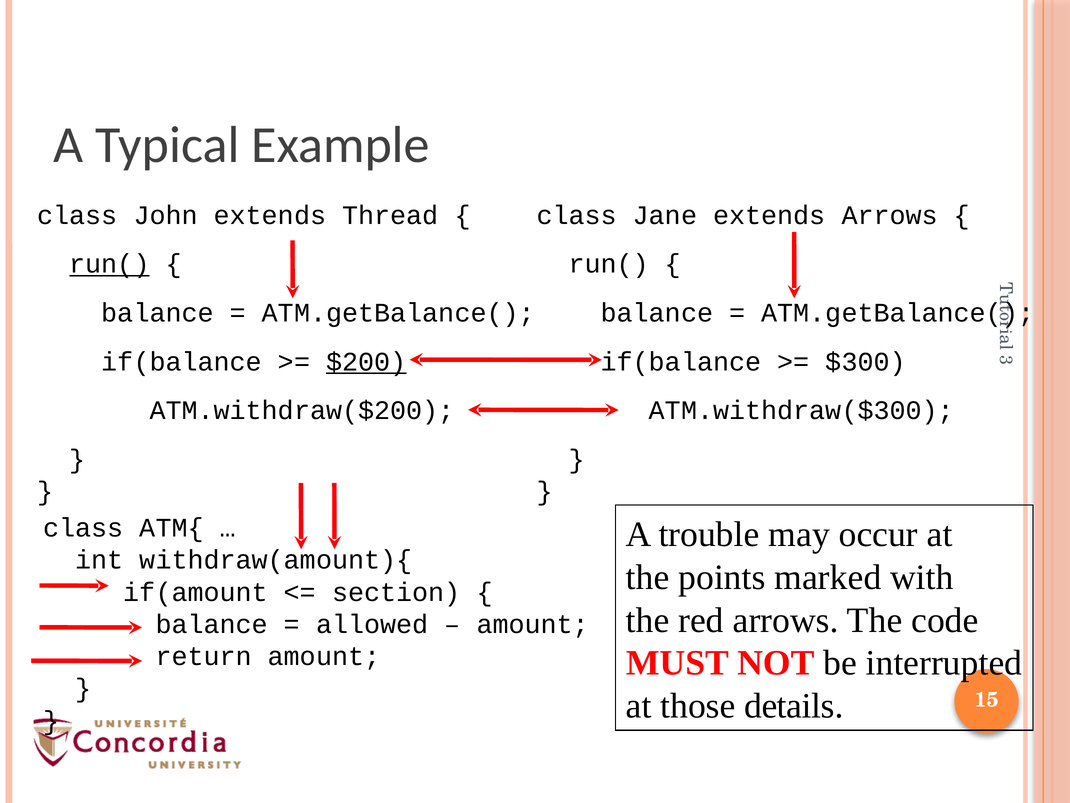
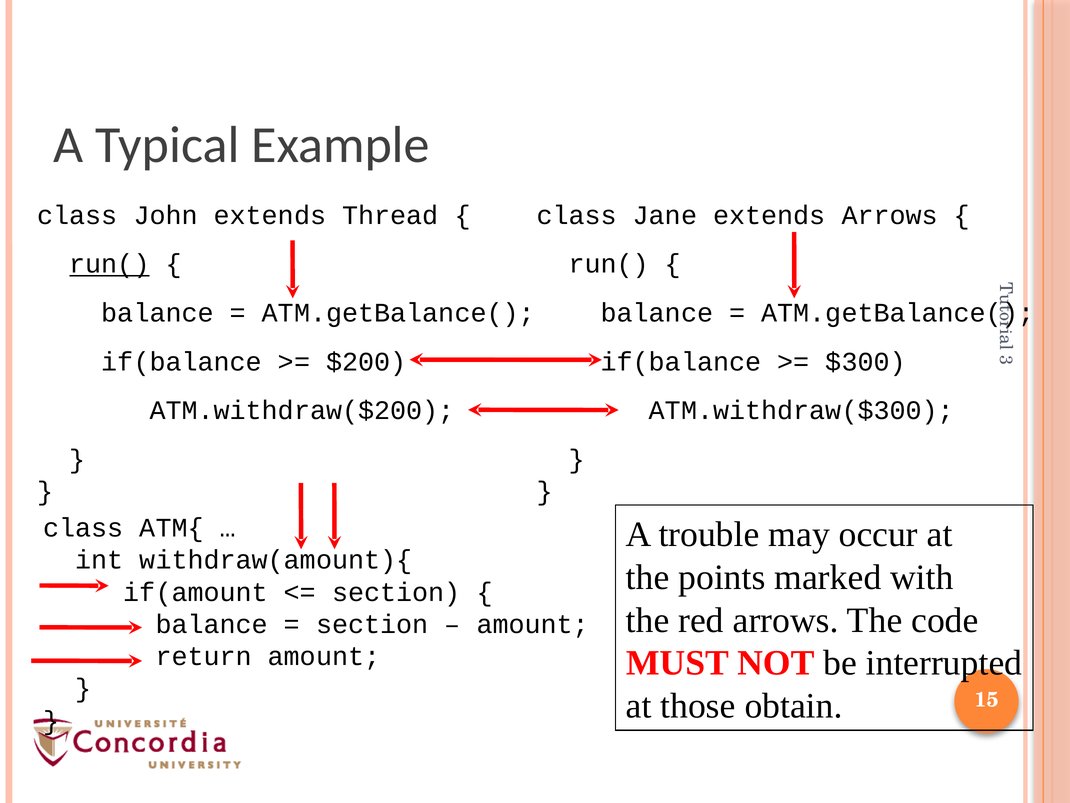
$200 underline: present -> none
allowed at (372, 624): allowed -> section
details: details -> obtain
